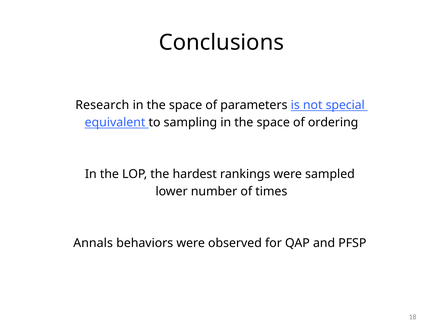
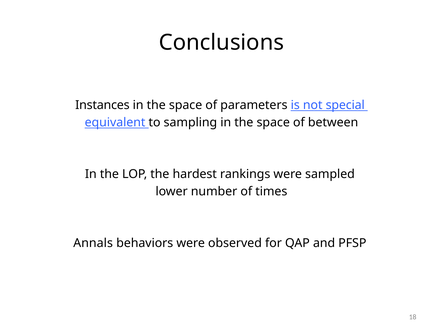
Research: Research -> Instances
ordering: ordering -> between
